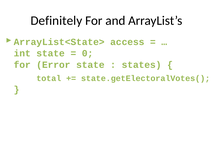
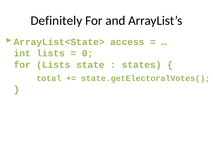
int state: state -> lists
for Error: Error -> Lists
